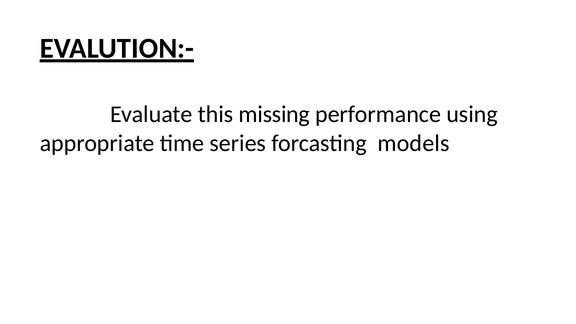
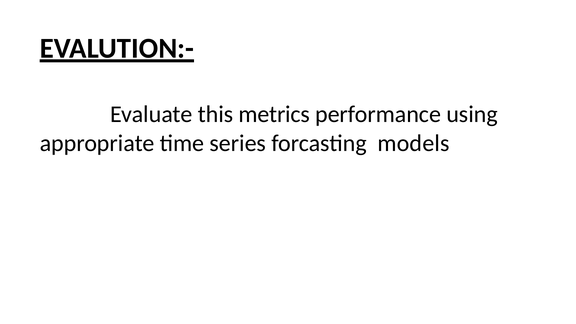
missing: missing -> metrics
